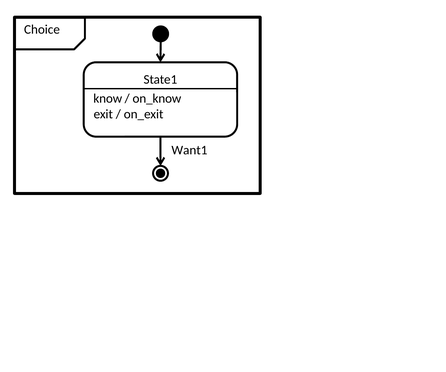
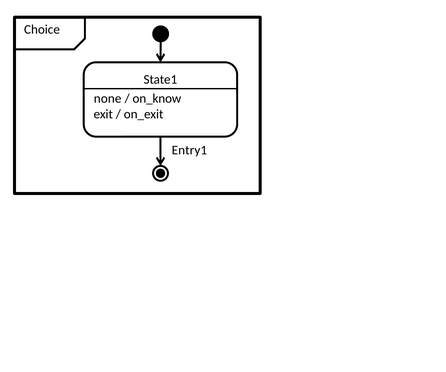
know: know -> none
Want1: Want1 -> Entry1
